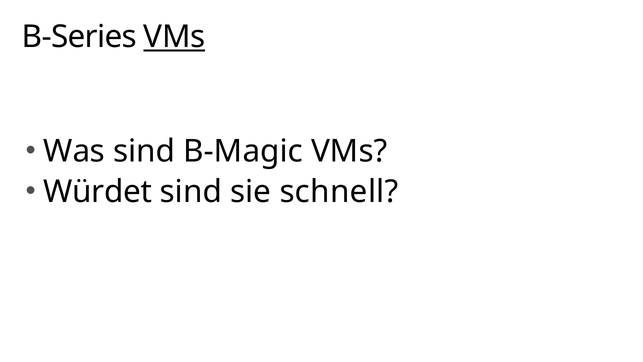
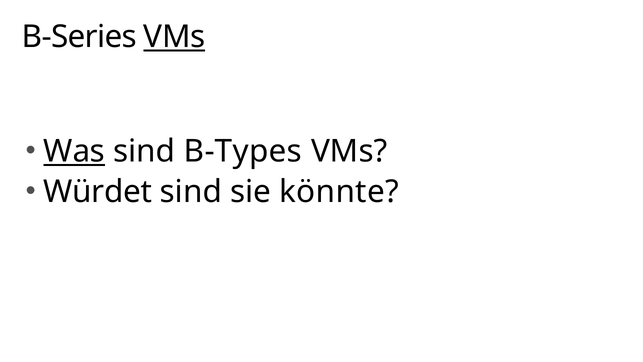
Was underline: none -> present
B-Magic: B-Magic -> B-Types
schnell: schnell -> könnte
